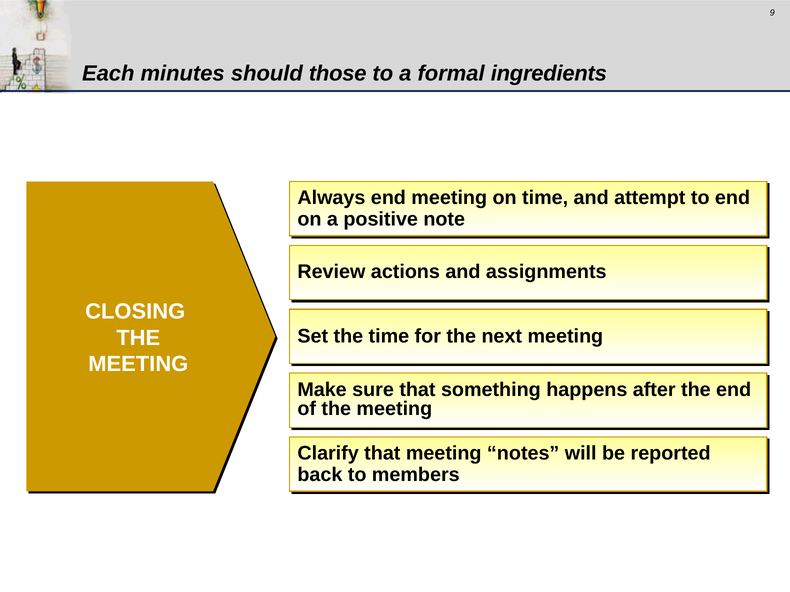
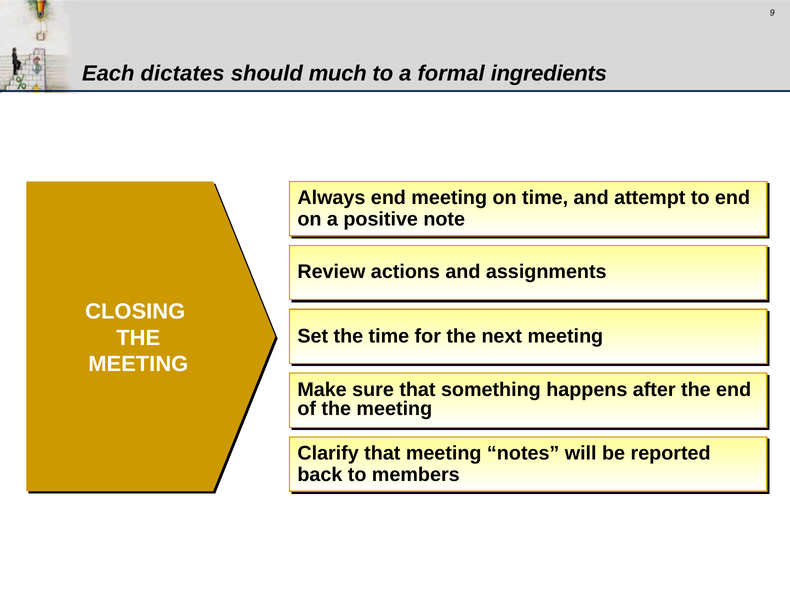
minutes: minutes -> dictates
those: those -> much
